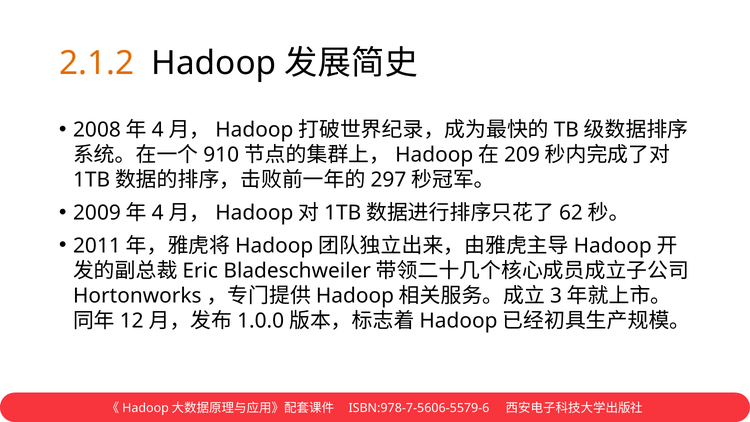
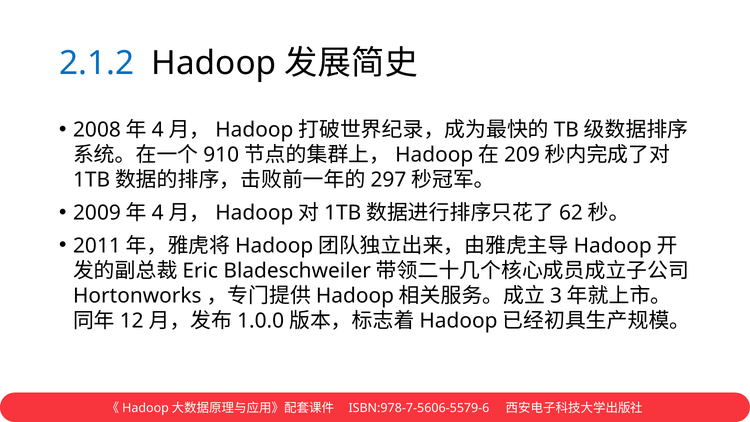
2.1.2 colour: orange -> blue
